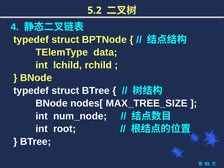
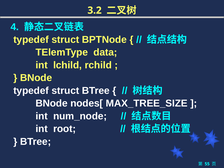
5.2: 5.2 -> 3.2
